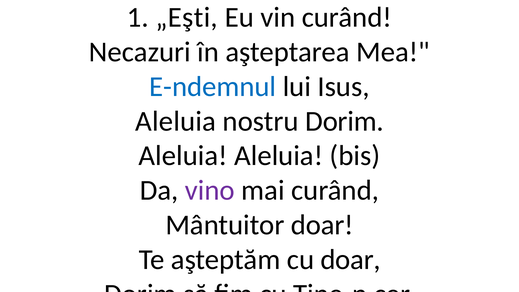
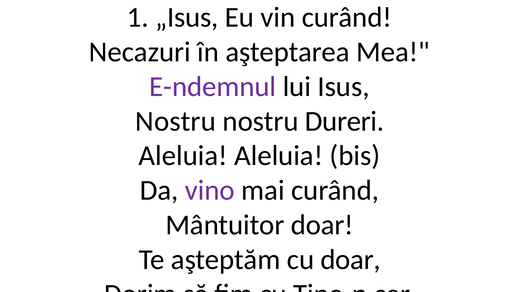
„Eşti: „Eşti -> „Isus
E-ndemnul colour: blue -> purple
Aleluia at (176, 121): Aleluia -> Nostru
nostru Dorim: Dorim -> Dureri
